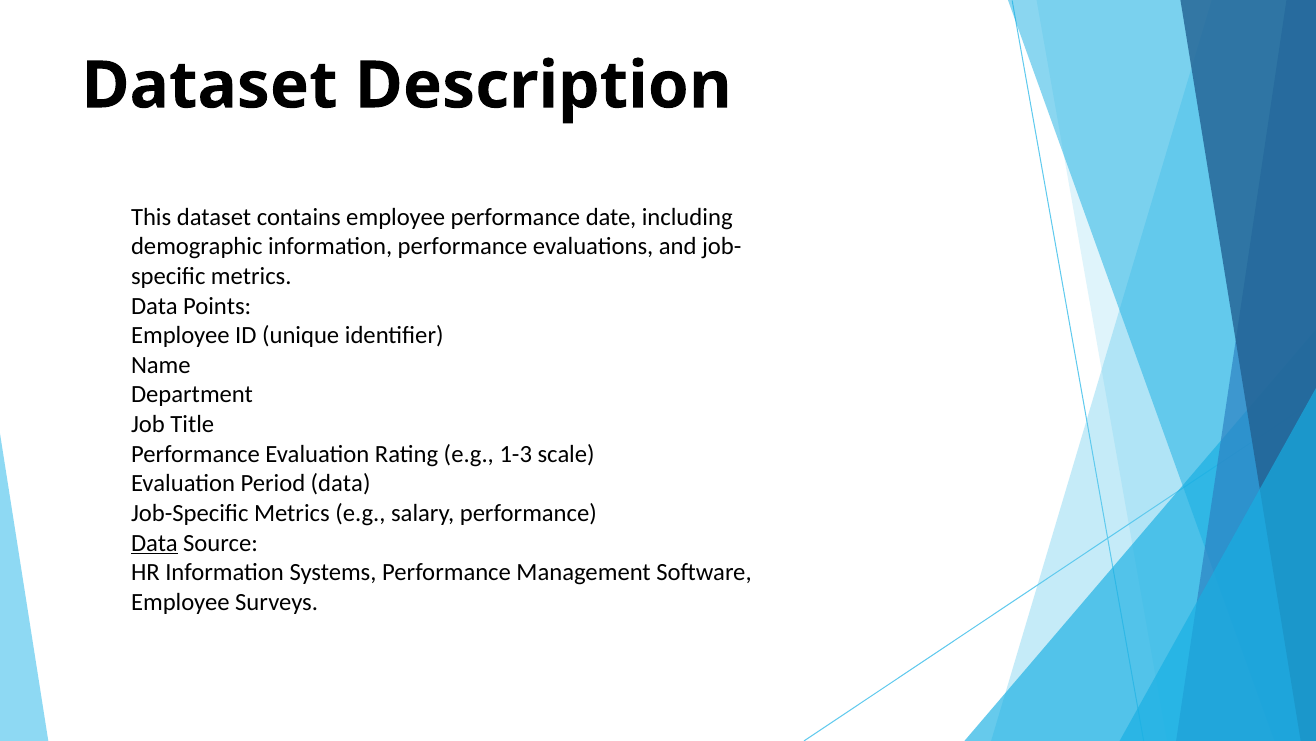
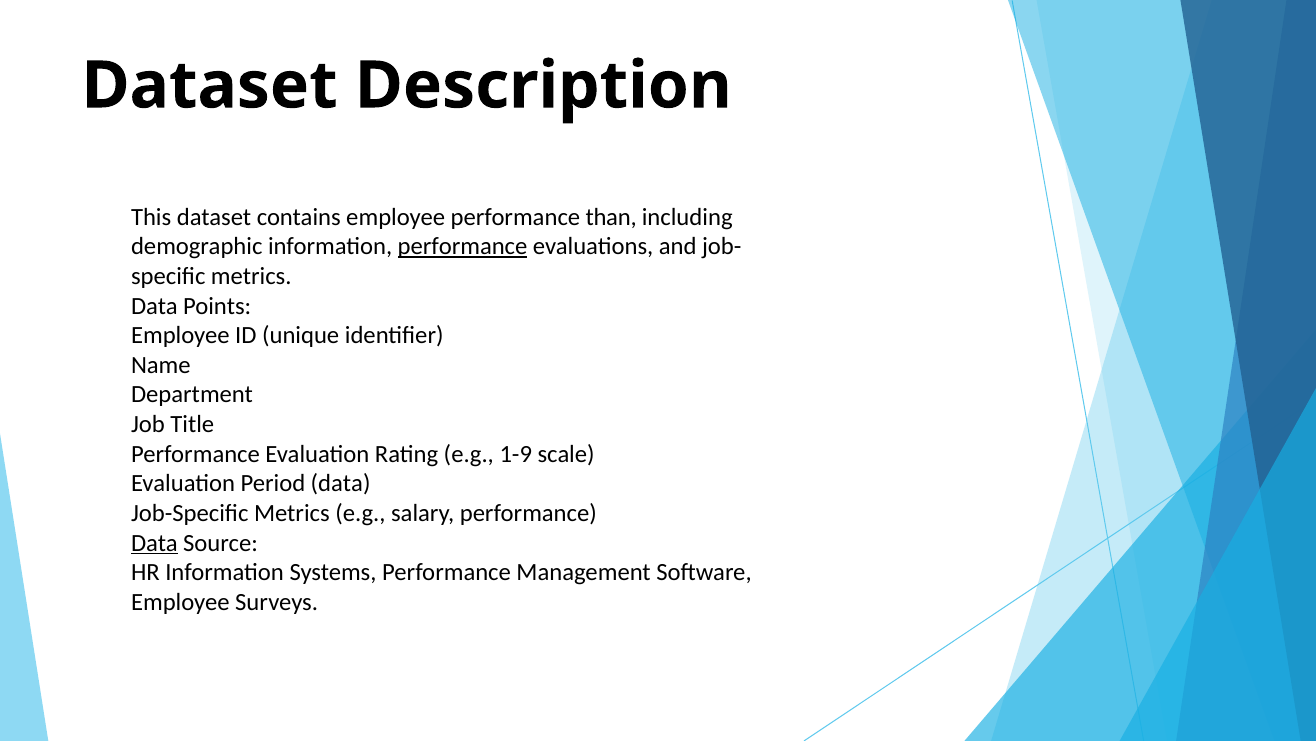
date: date -> than
performance at (463, 246) underline: none -> present
1-3: 1-3 -> 1-9
